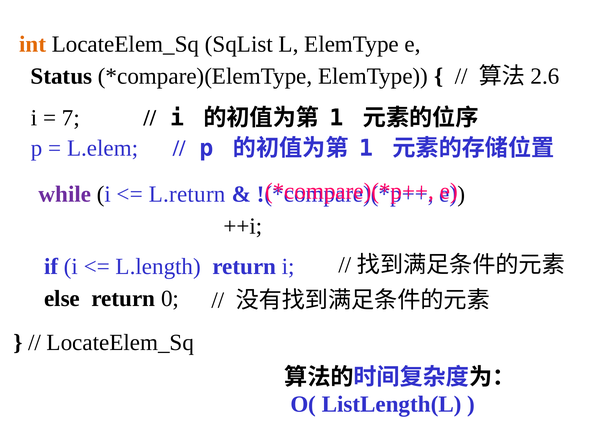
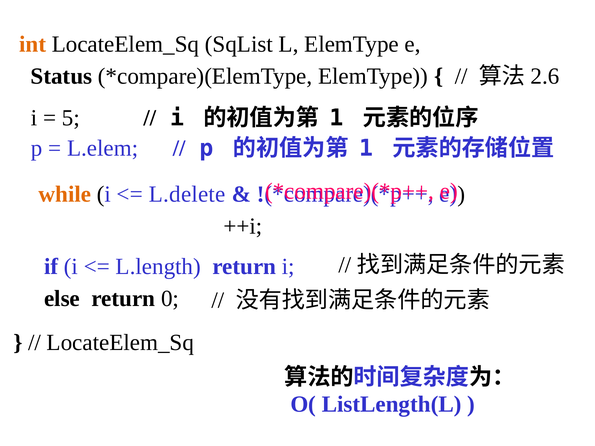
7: 7 -> 5
while colour: purple -> orange
L.return: L.return -> L.delete
